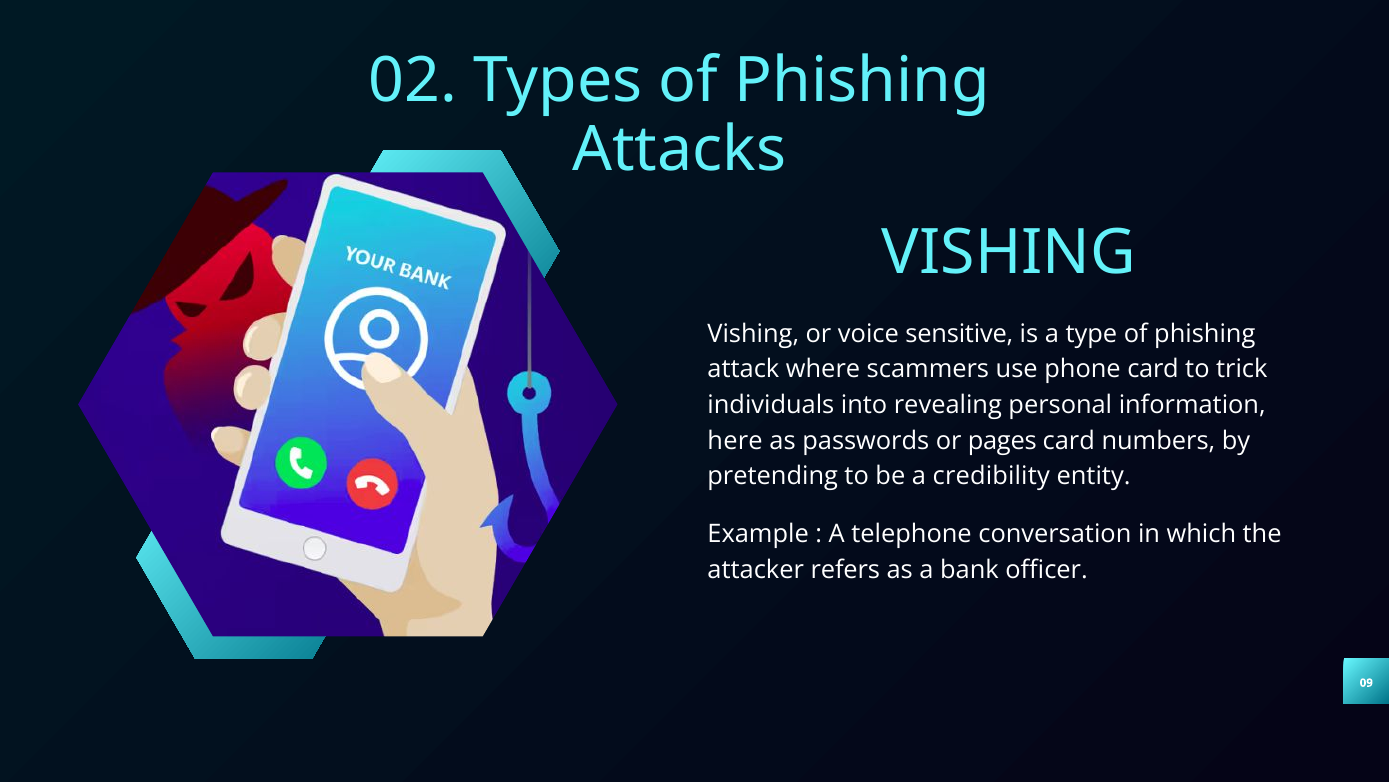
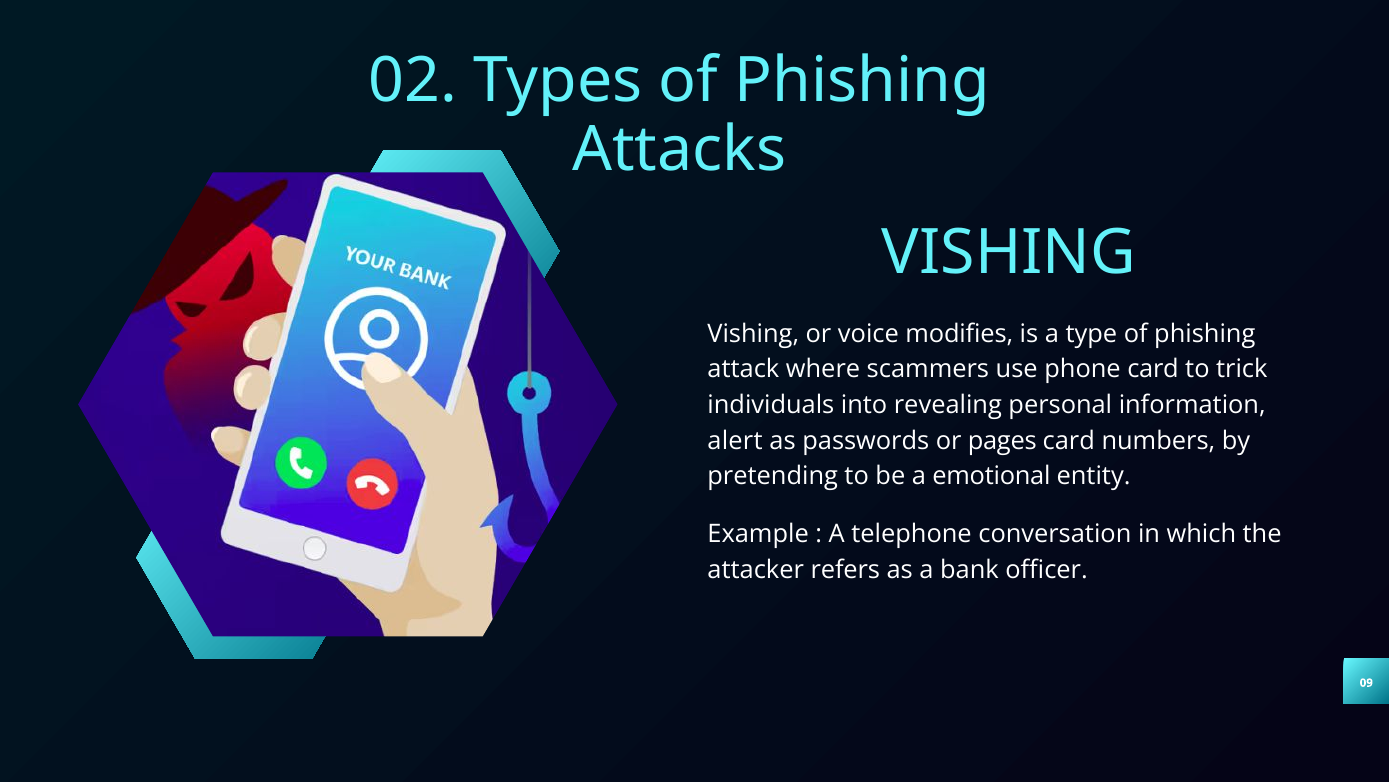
sensitive: sensitive -> modifies
here: here -> alert
credibility: credibility -> emotional
